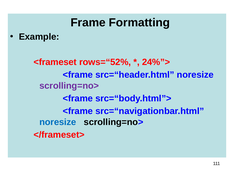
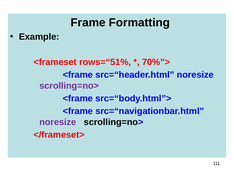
rows=“52%: rows=“52% -> rows=“51%
24%”>: 24%”> -> 70%”>
noresize at (58, 122) colour: blue -> purple
